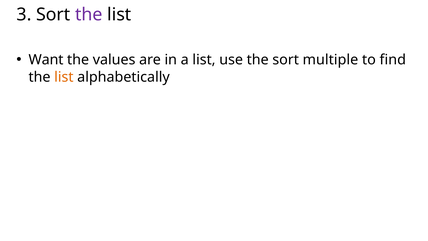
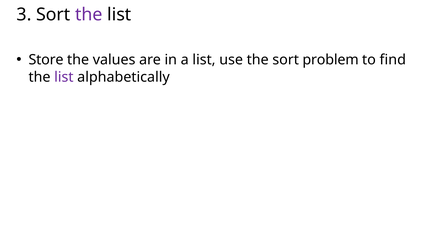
Want: Want -> Store
multiple: multiple -> problem
list at (64, 77) colour: orange -> purple
